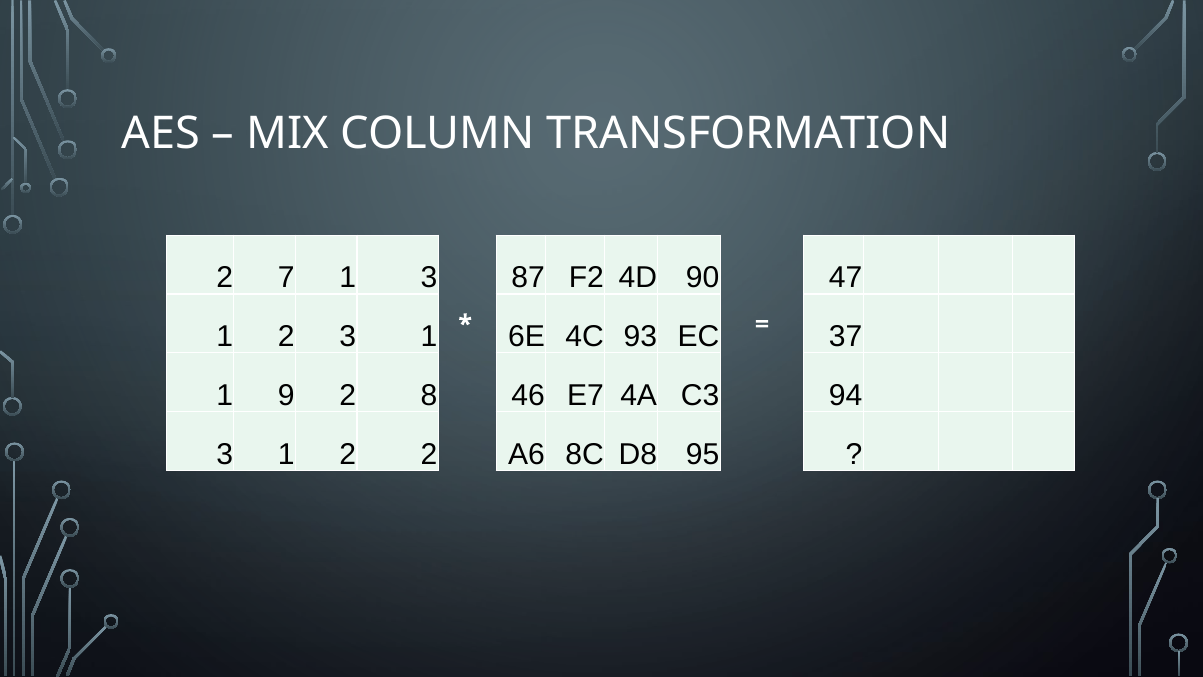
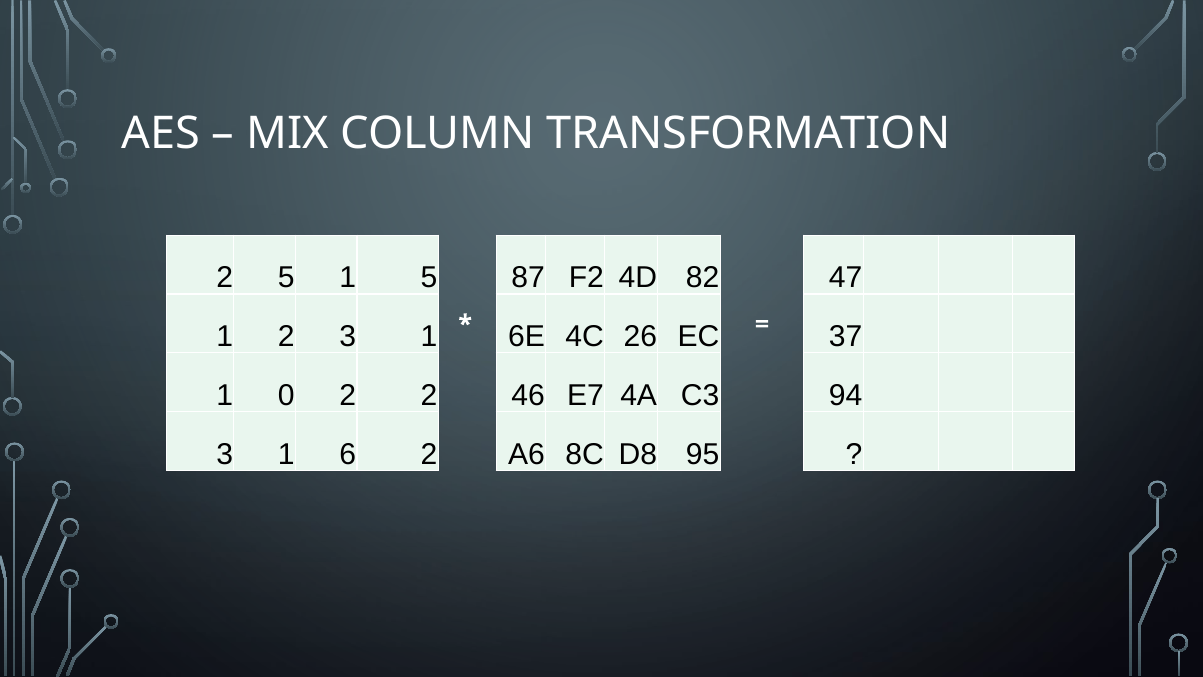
2 7: 7 -> 5
1 3: 3 -> 5
90: 90 -> 82
93: 93 -> 26
9: 9 -> 0
2 8: 8 -> 2
2 at (348, 454): 2 -> 6
